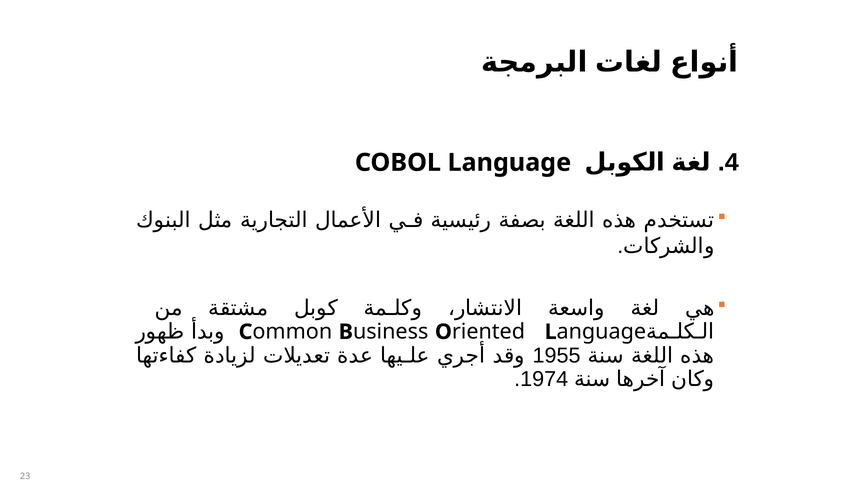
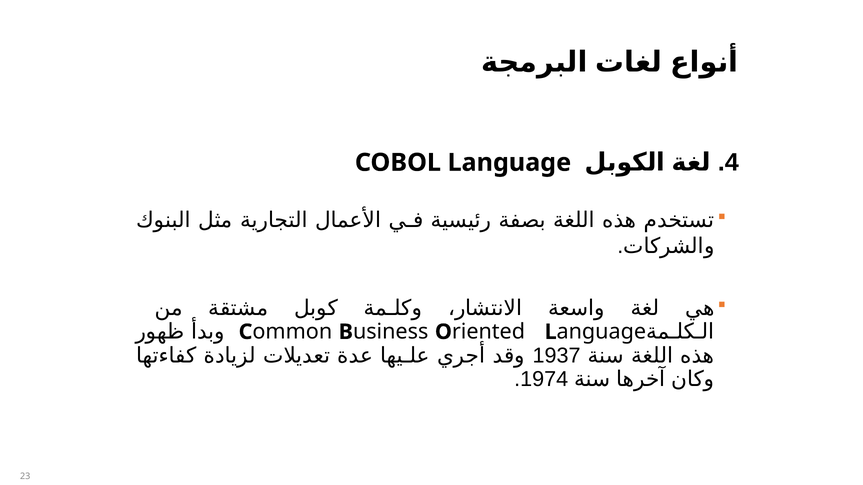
1955: 1955 -> 1937
